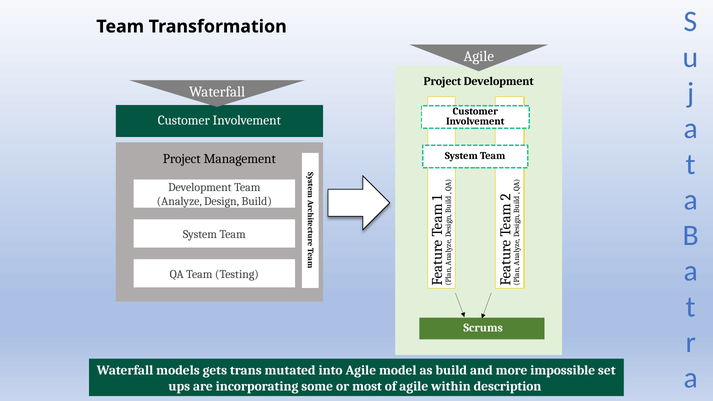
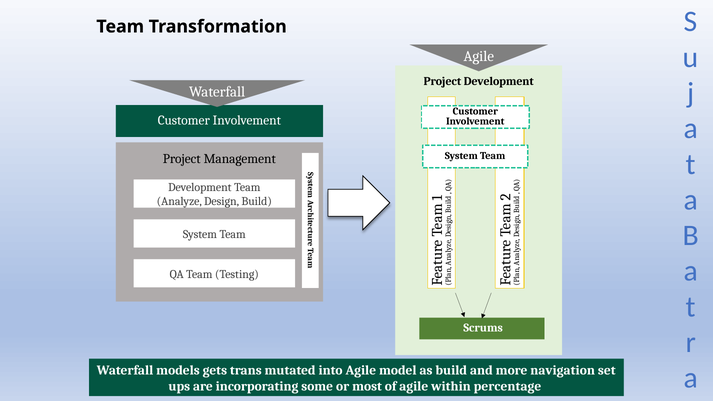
impossible: impossible -> navigation
description: description -> percentage
